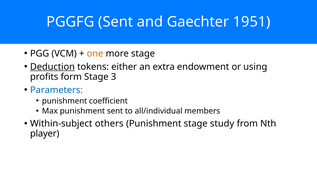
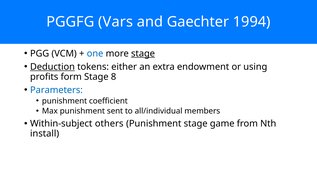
PGGFG Sent: Sent -> Vars
1951: 1951 -> 1994
one colour: orange -> blue
stage at (143, 54) underline: none -> present
3: 3 -> 8
study: study -> game
player: player -> install
